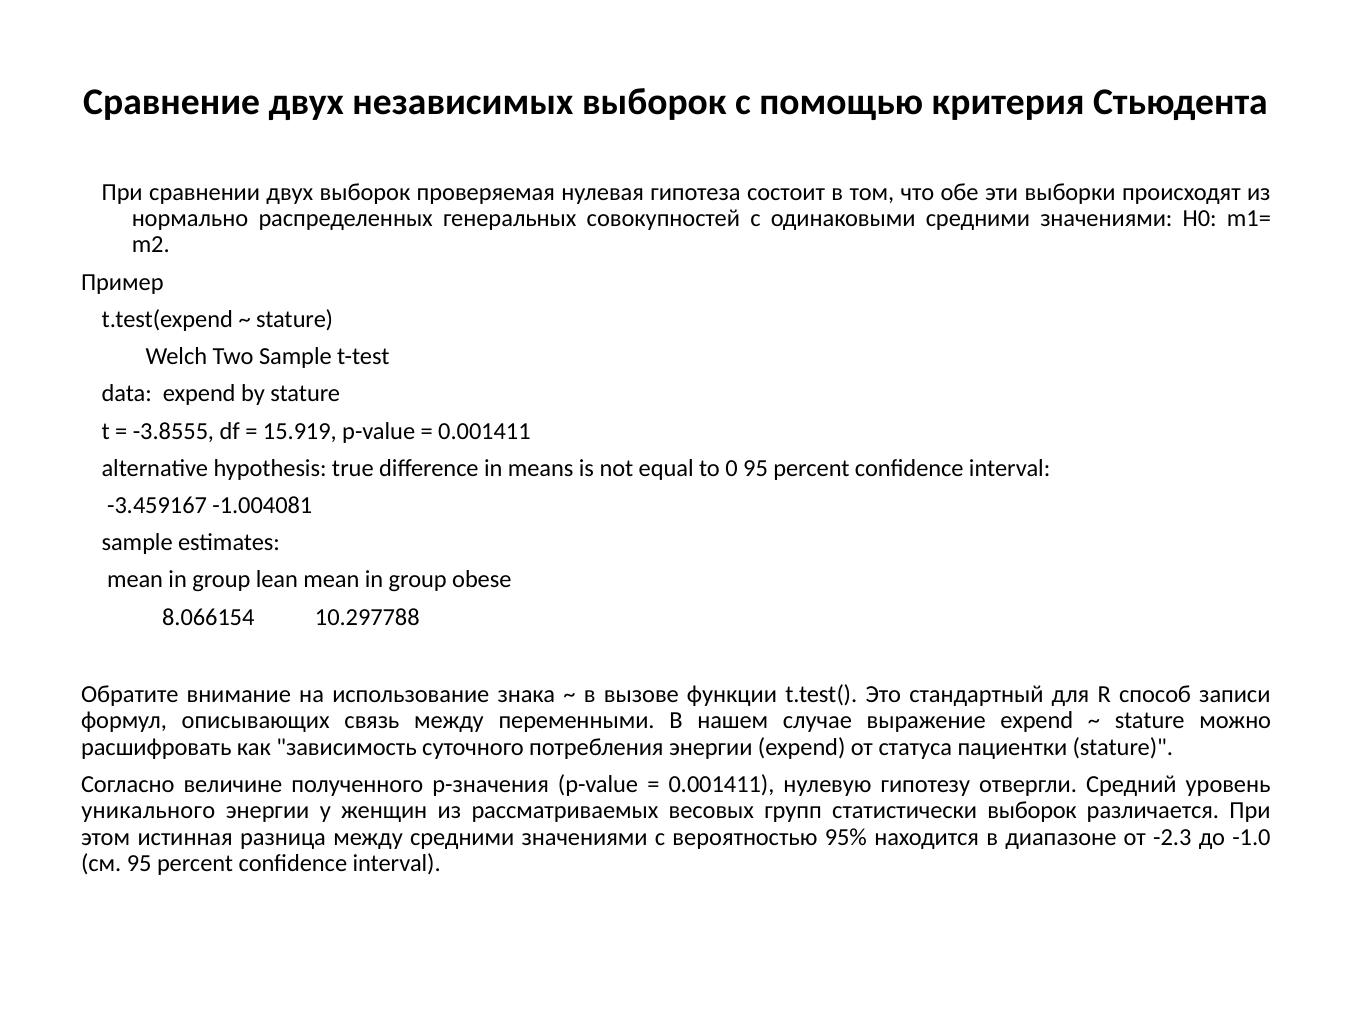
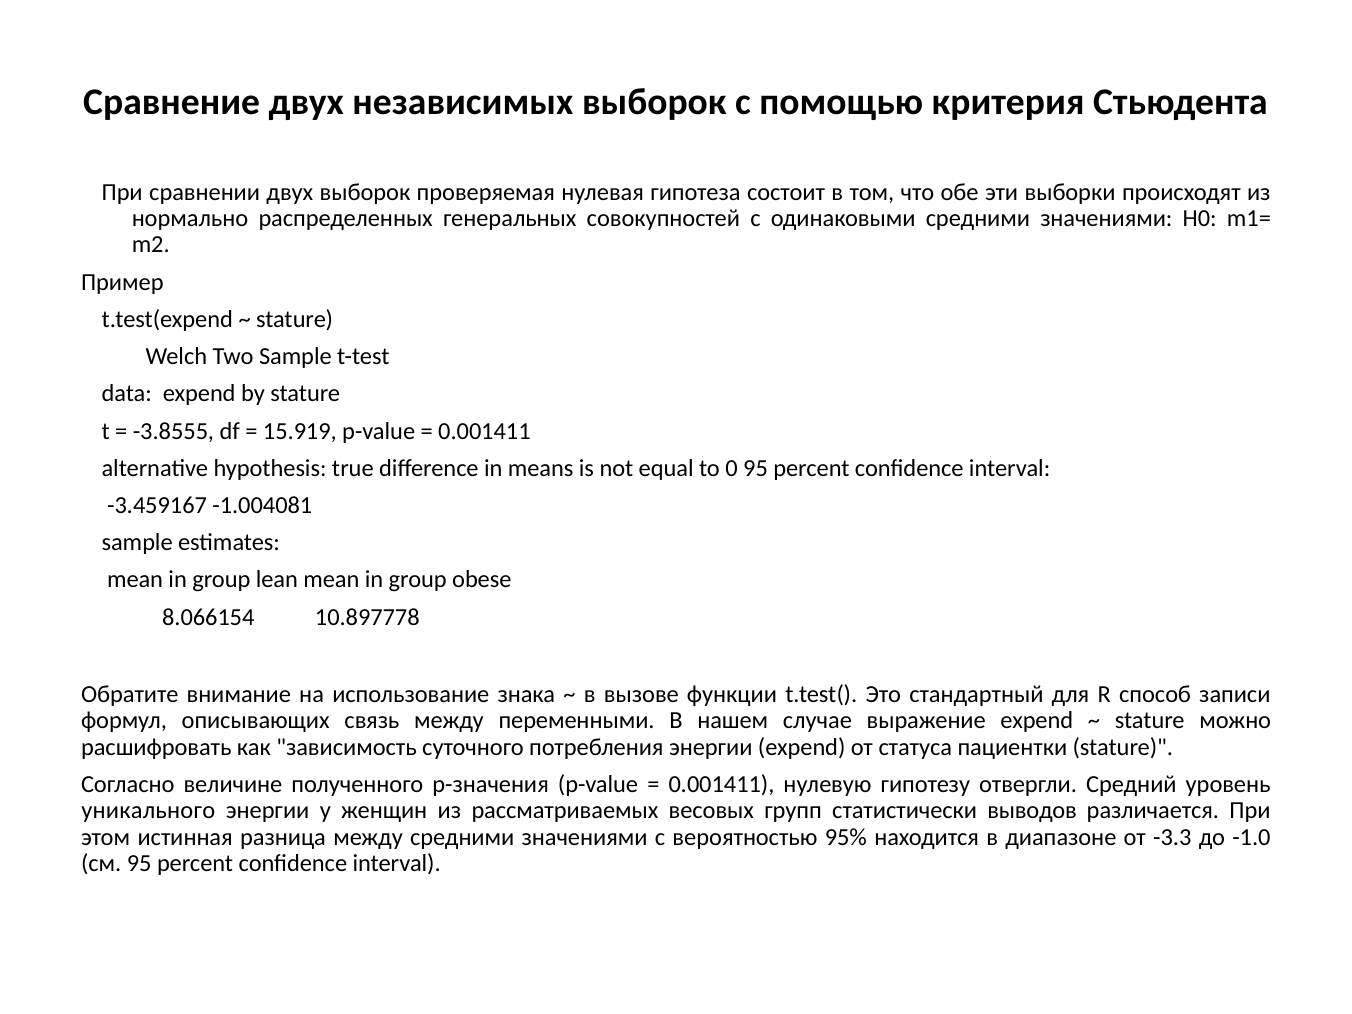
10.297788: 10.297788 -> 10.897778
статистически выборок: выборок -> выводов
-2.3: -2.3 -> -3.3
